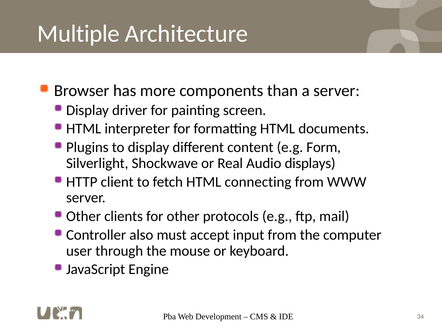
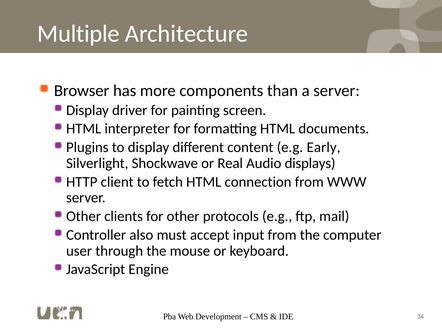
Form: Form -> Early
connecting: connecting -> connection
